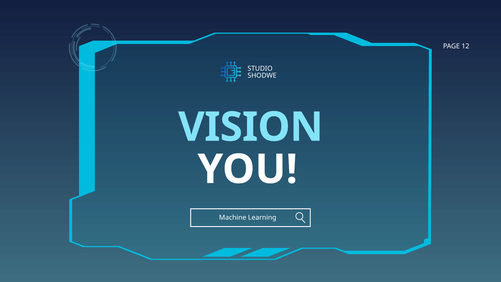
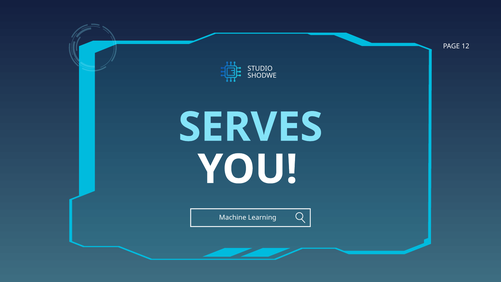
VISION: VISION -> SERVES
